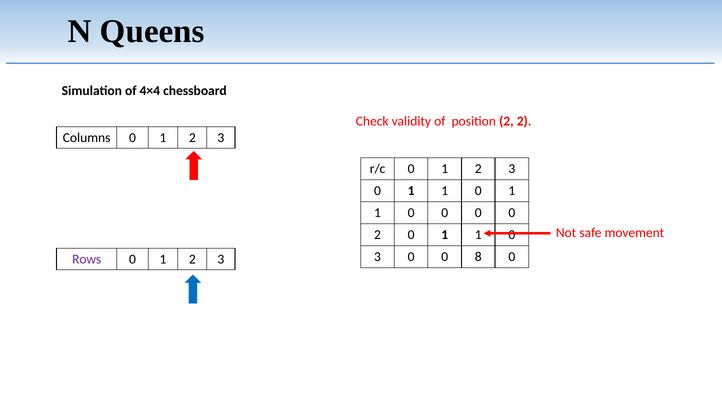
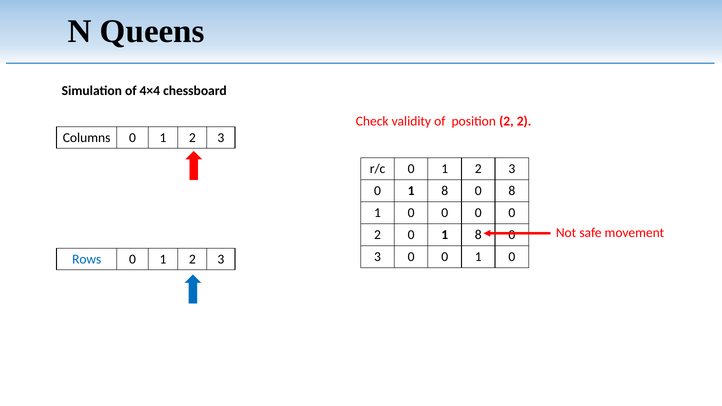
1 at (445, 191): 1 -> 8
1 at (512, 191): 1 -> 8
2 0 1 1: 1 -> 8
0 0 8: 8 -> 1
Rows colour: purple -> blue
